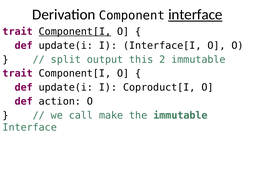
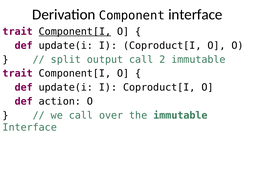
interface at (195, 15) underline: present -> none
Interface[I at (162, 46): Interface[I -> Coproduct[I
output this: this -> call
make: make -> over
